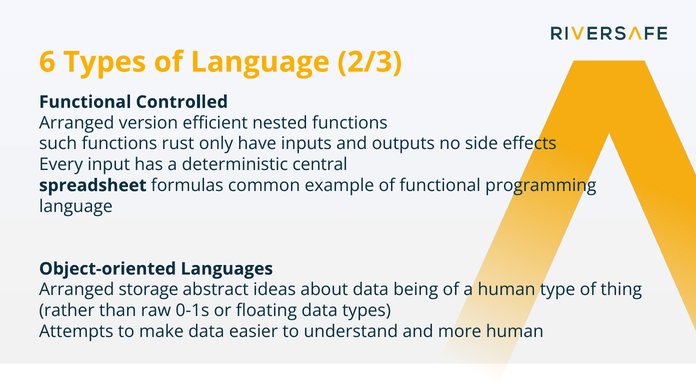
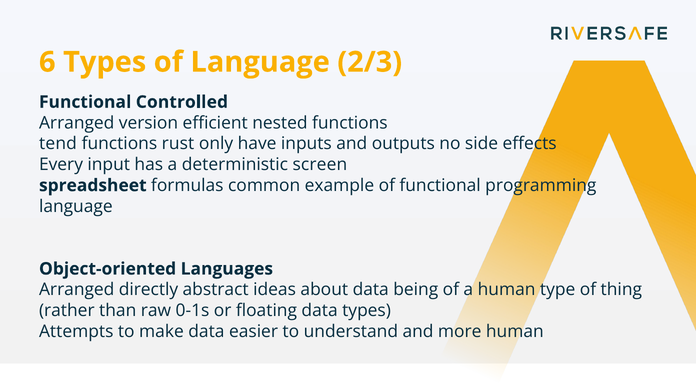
such: such -> tend
central: central -> screen
storage: storage -> directly
